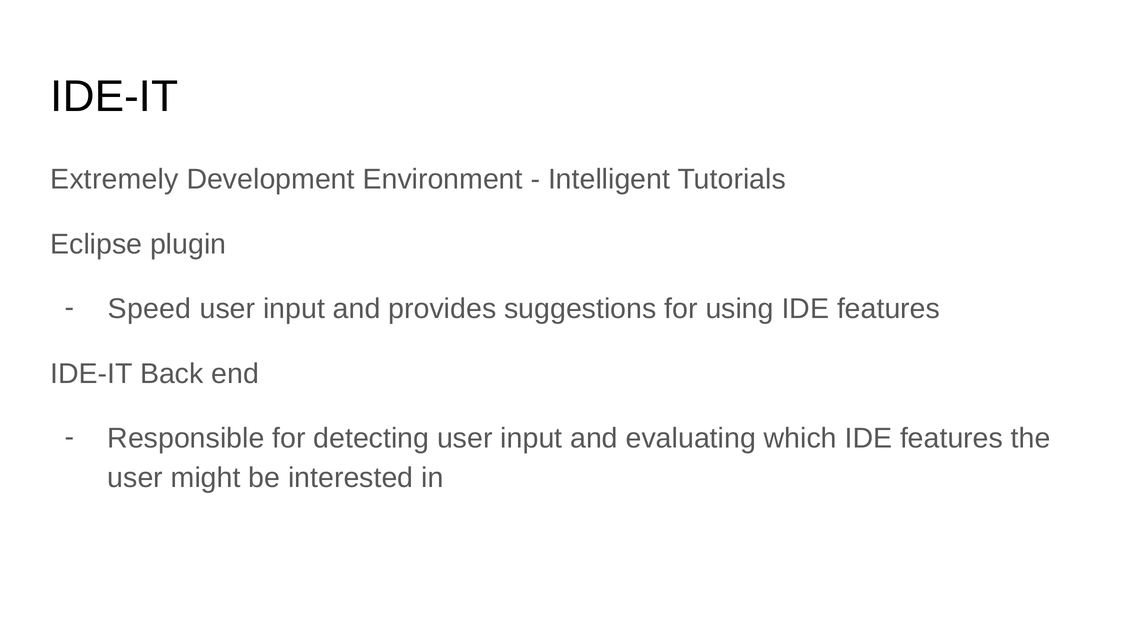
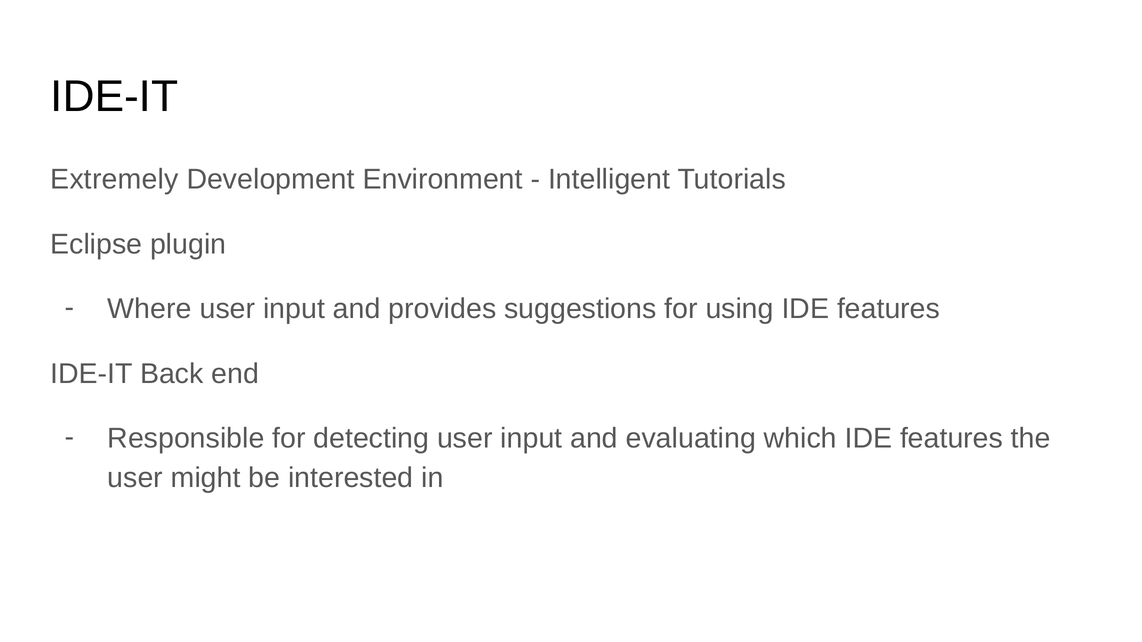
Speed: Speed -> Where
